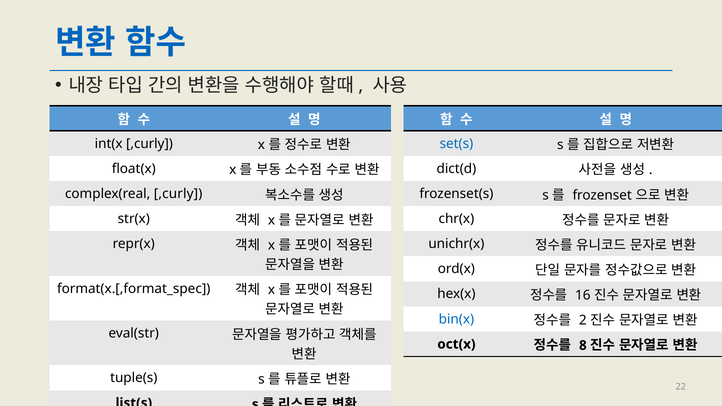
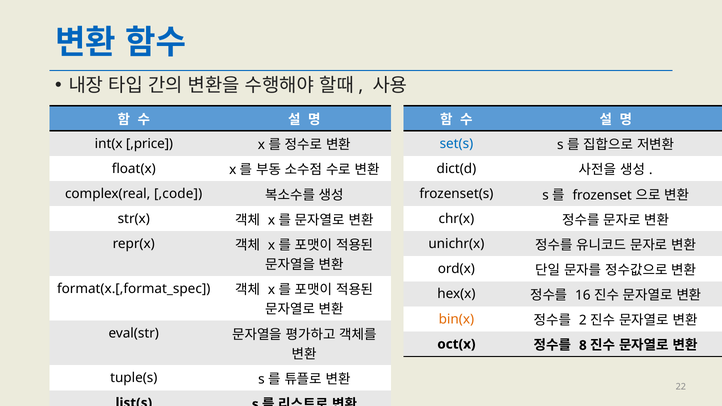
int(x ,curly: ,curly -> ,price
complex(real ,curly: ,curly -> ,code
bin(x colour: blue -> orange
